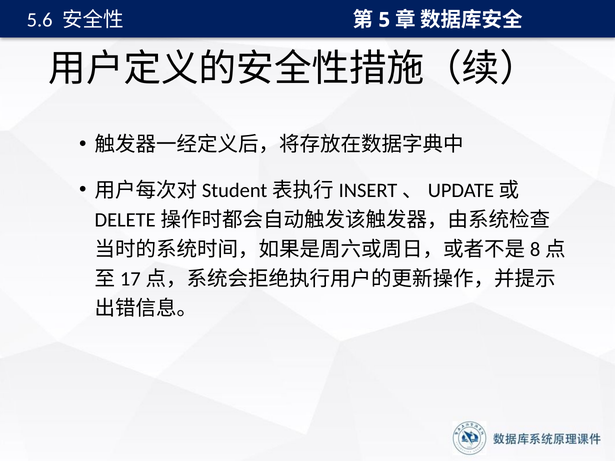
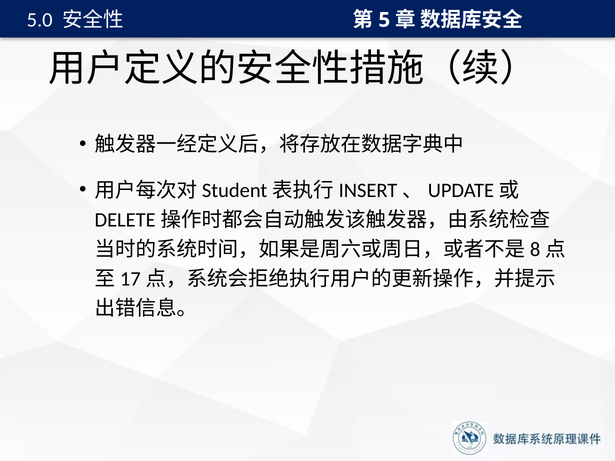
5.6: 5.6 -> 5.0
